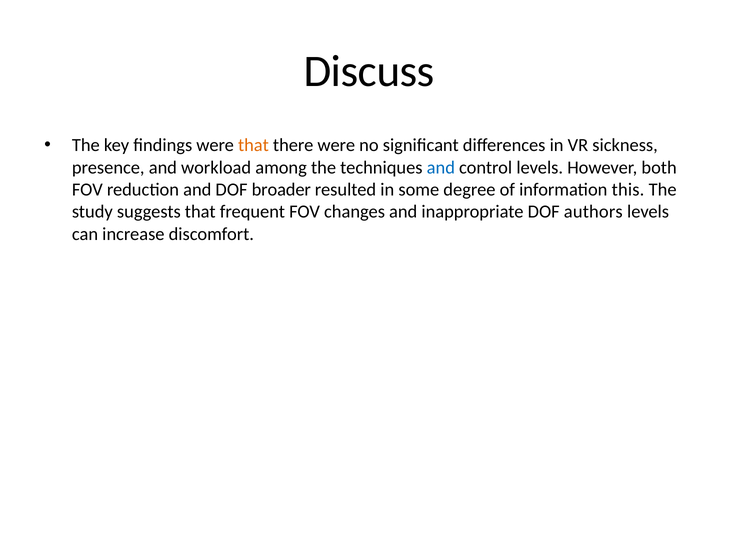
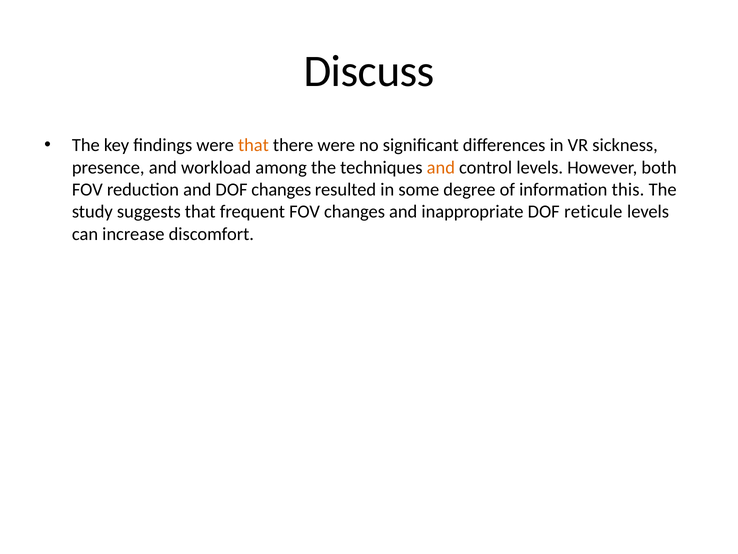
and at (441, 167) colour: blue -> orange
DOF broader: broader -> changes
authors: authors -> reticule
